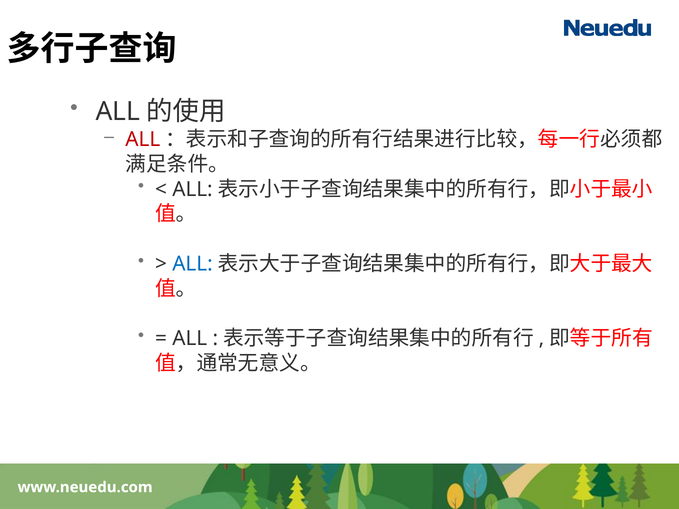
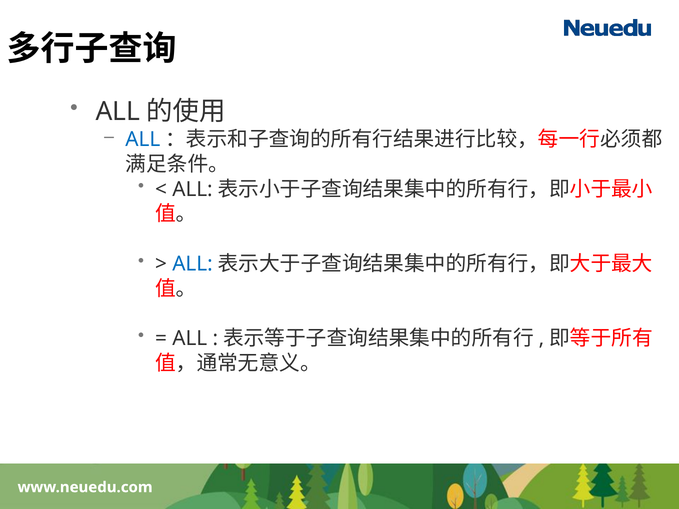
ALL at (143, 140) colour: red -> blue
